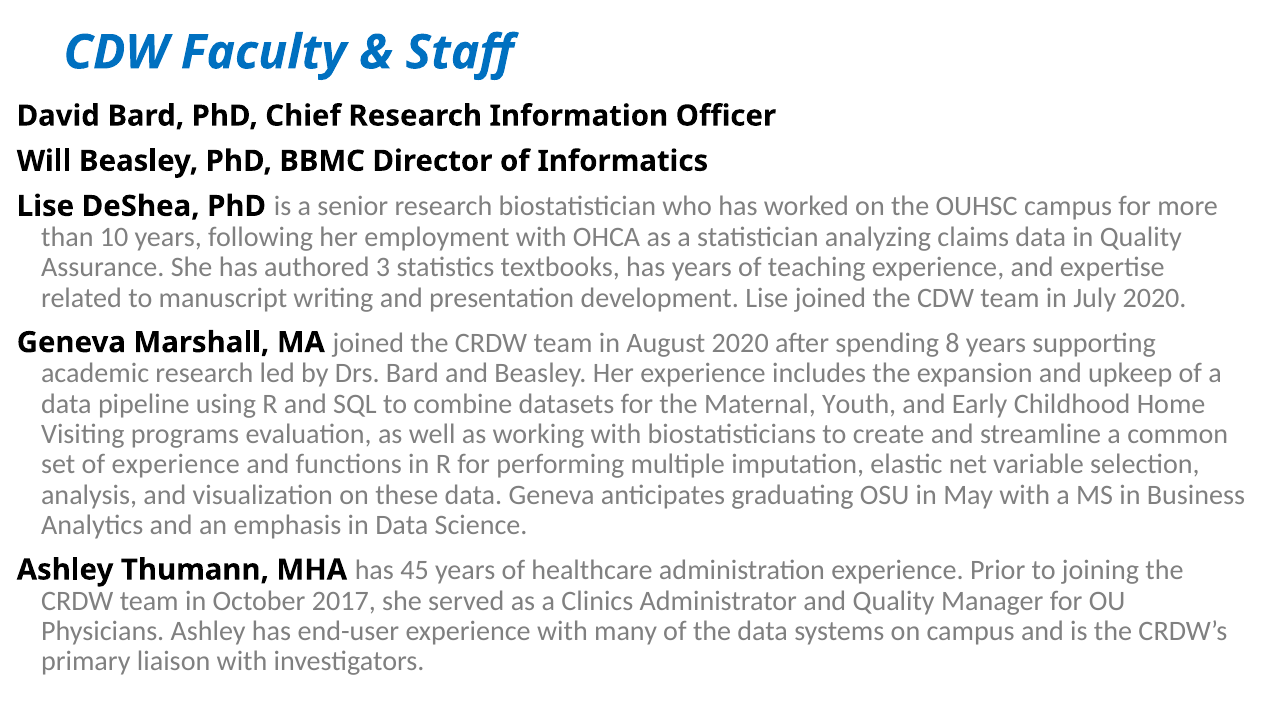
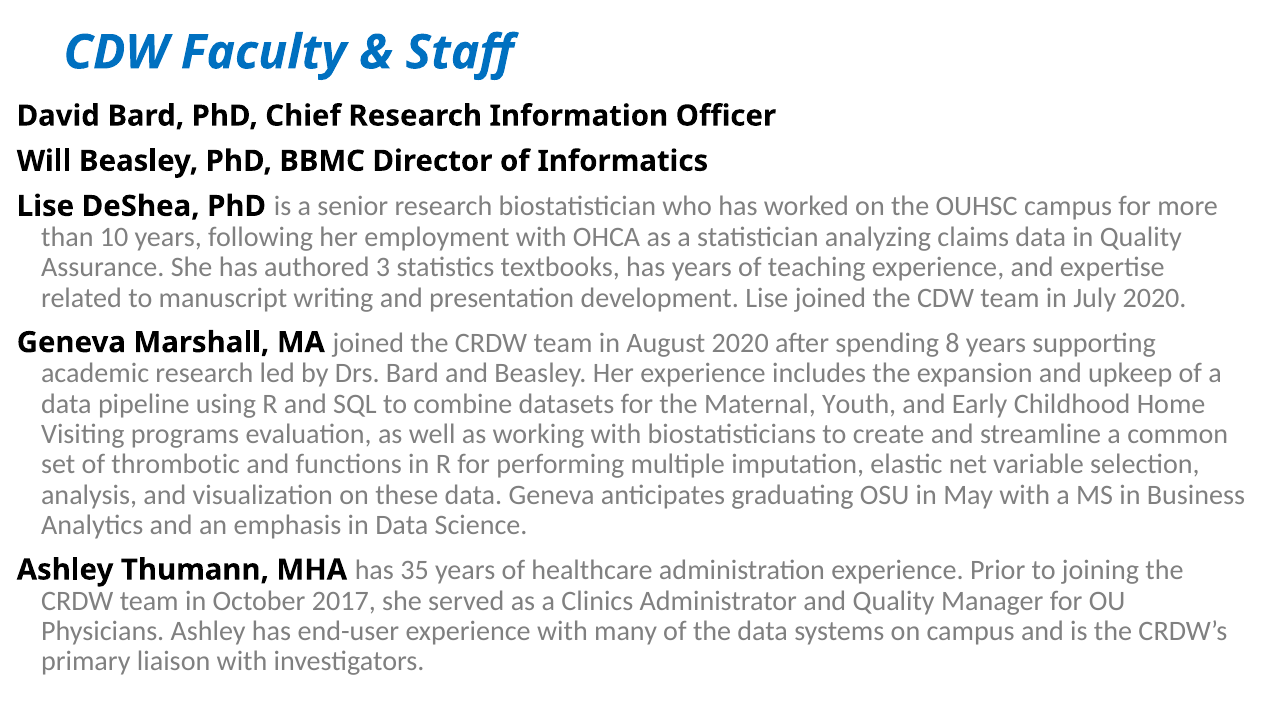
of experience: experience -> thrombotic
45: 45 -> 35
